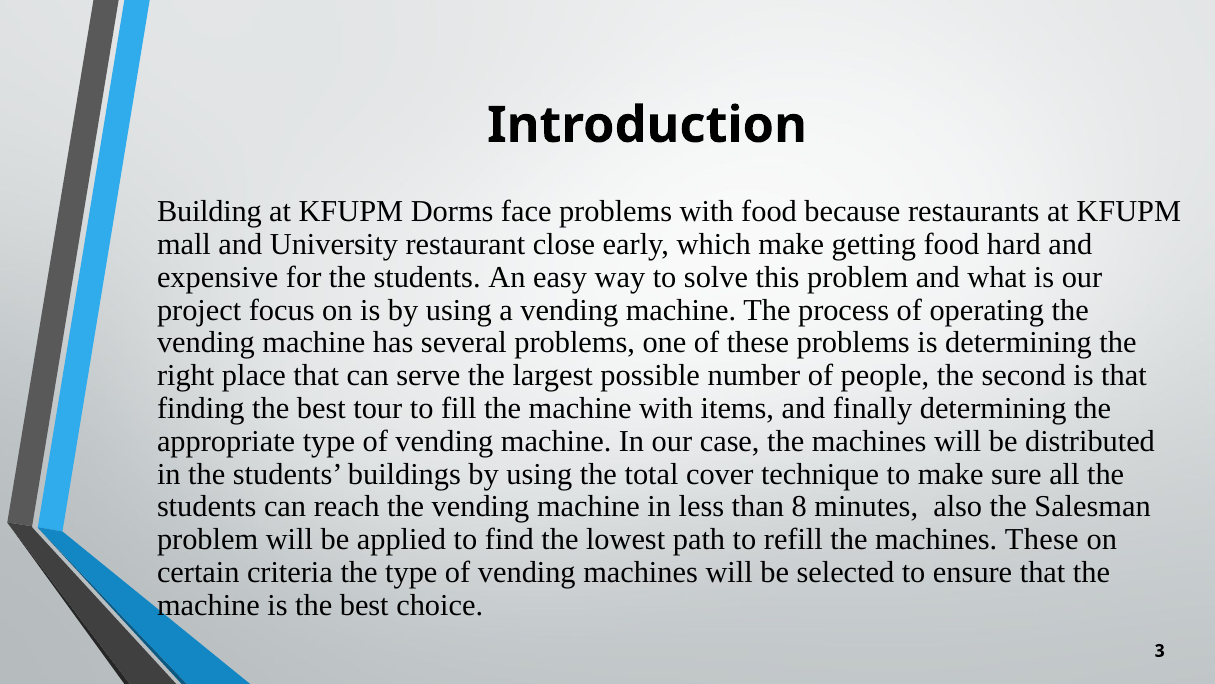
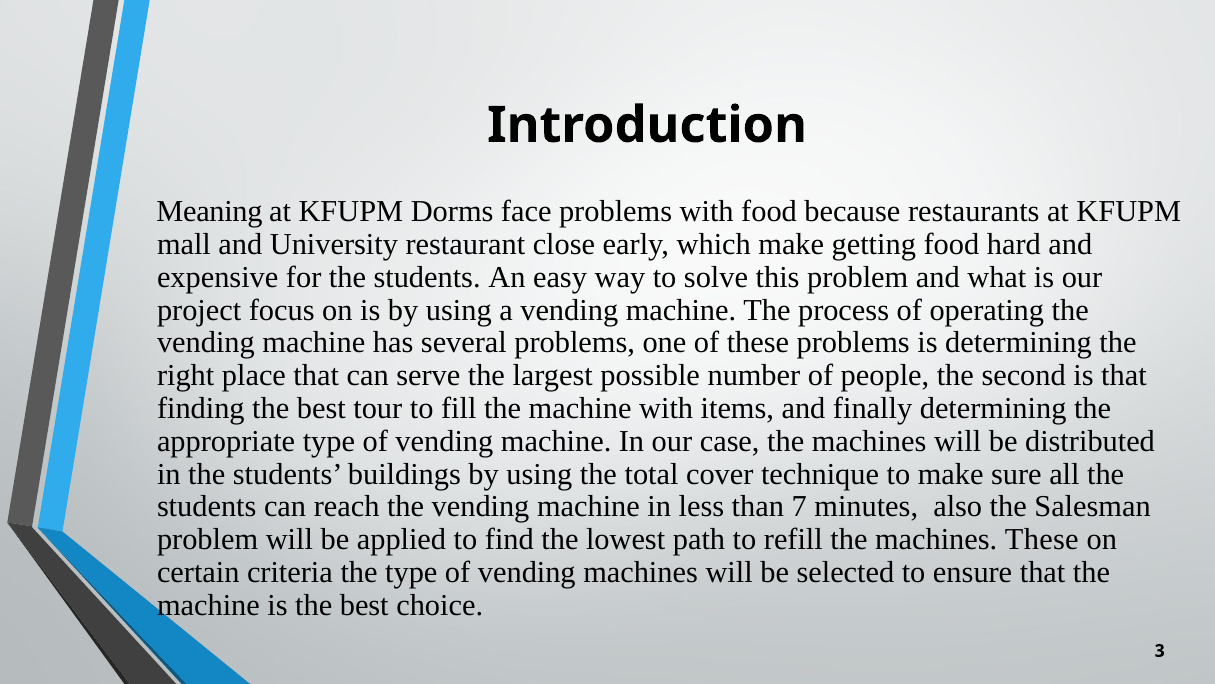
Building: Building -> Meaning
8: 8 -> 7
